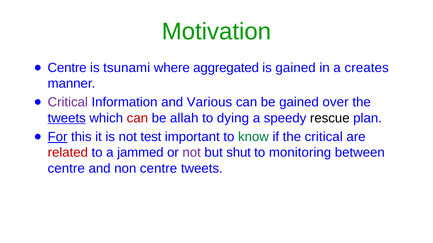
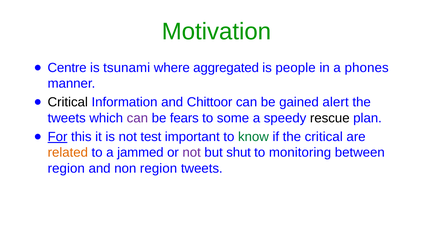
is gained: gained -> people
creates: creates -> phones
Critical at (68, 102) colour: purple -> black
Various: Various -> Chittoor
over: over -> alert
tweets at (67, 118) underline: present -> none
can at (137, 118) colour: red -> purple
allah: allah -> fears
dying: dying -> some
related colour: red -> orange
centre at (66, 169): centre -> region
non centre: centre -> region
